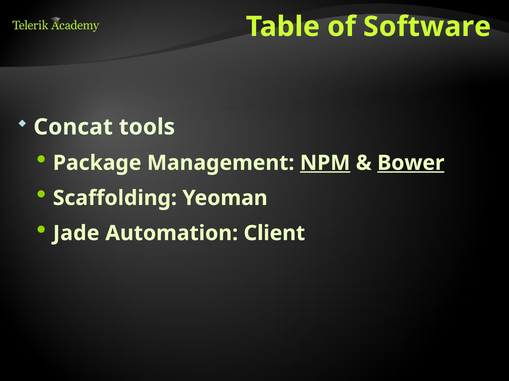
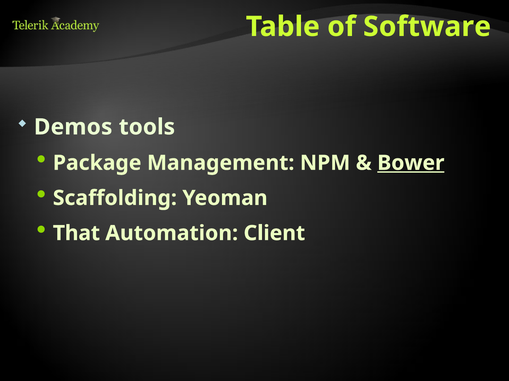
Concat: Concat -> Demos
NPM underline: present -> none
Jade: Jade -> That
